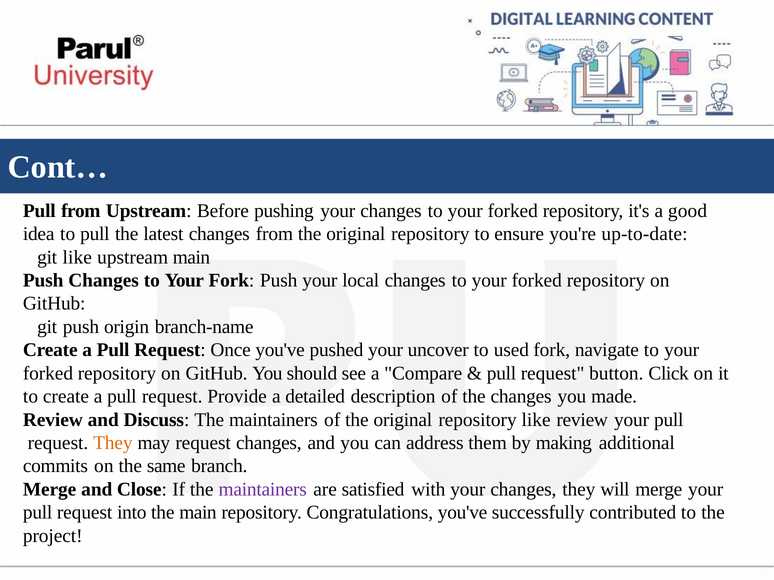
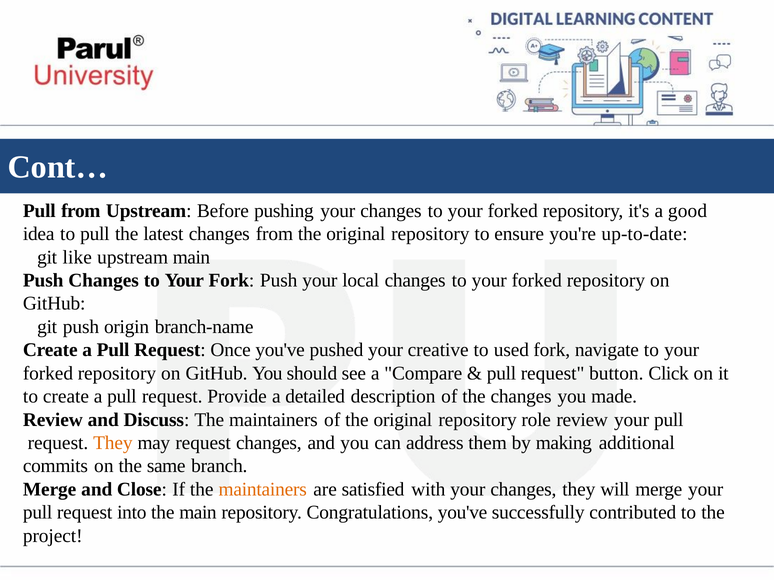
uncover: uncover -> creative
repository like: like -> role
maintainers at (263, 490) colour: purple -> orange
